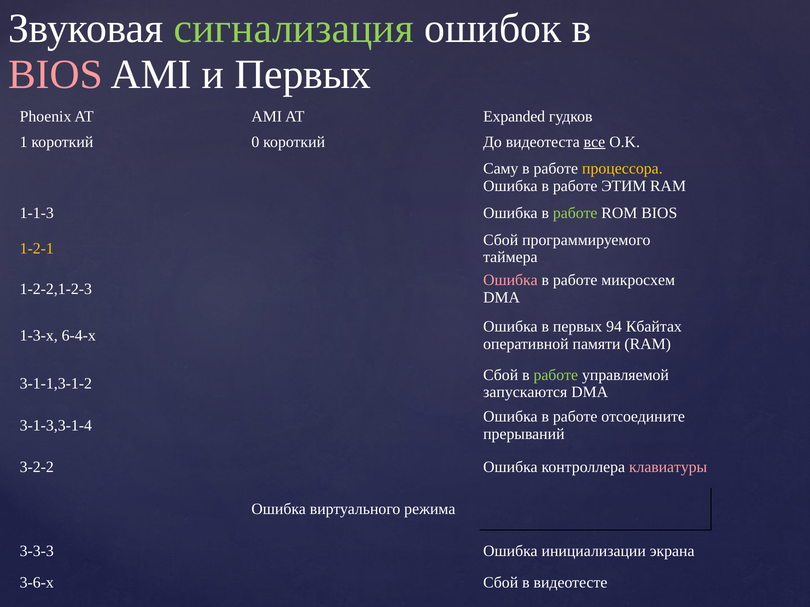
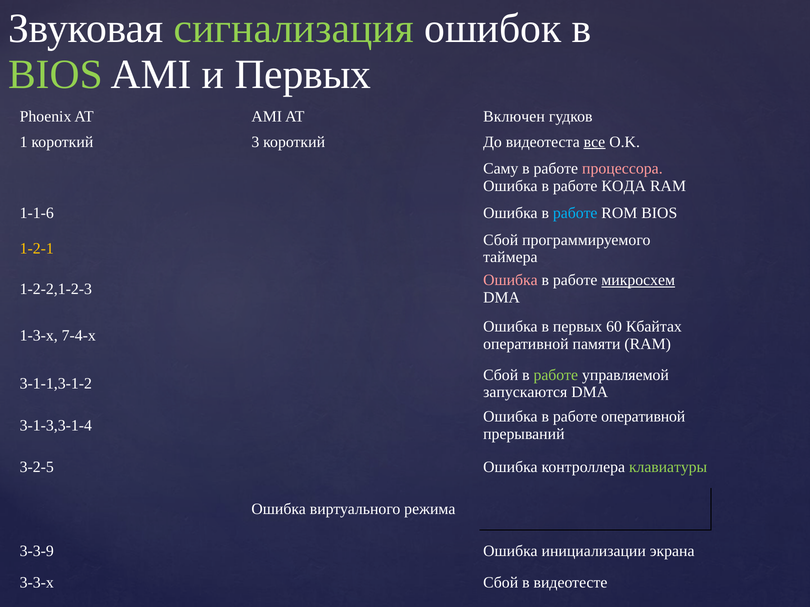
BIOS at (55, 74) colour: pink -> light green
Expanded: Expanded -> Включен
0: 0 -> 3
процессора colour: yellow -> pink
ЭТИМ: ЭТИМ -> КОДА
1-1-3: 1-1-3 -> 1-1-6
работе at (575, 213) colour: light green -> light blue
микросхем underline: none -> present
94: 94 -> 60
6-4-х: 6-4-х -> 7-4-х
работе отсоедините: отсоедините -> оперативной
3-2-2: 3-2-2 -> 3-2-5
клавиатуры colour: pink -> light green
3-3-3: 3-3-3 -> 3-3-9
3-6-х: 3-6-х -> 3-3-х
